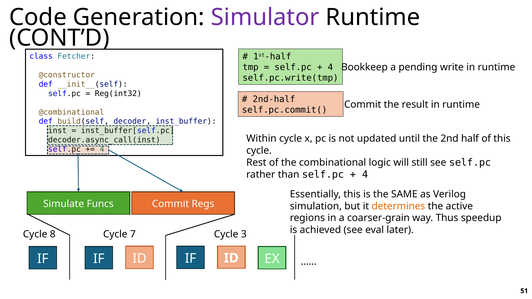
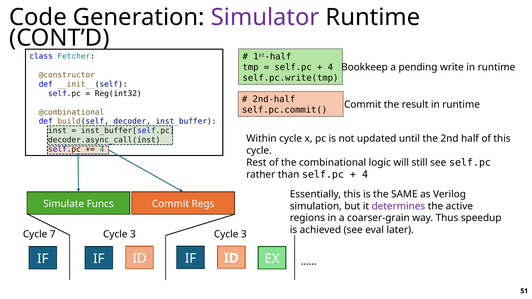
determines colour: orange -> purple
8: 8 -> 7
7 at (133, 234): 7 -> 3
